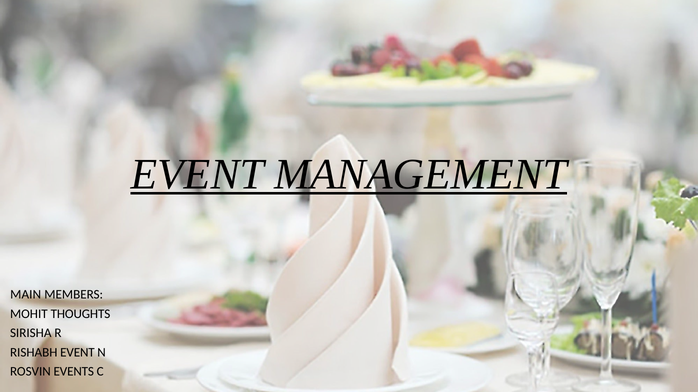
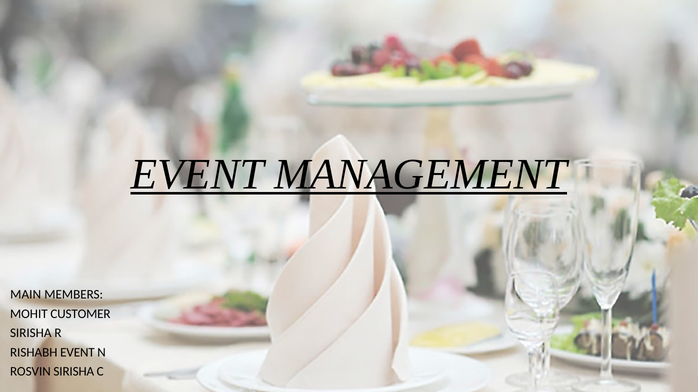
THOUGHTS: THOUGHTS -> CUSTOMER
ROSVIN EVENTS: EVENTS -> SIRISHA
